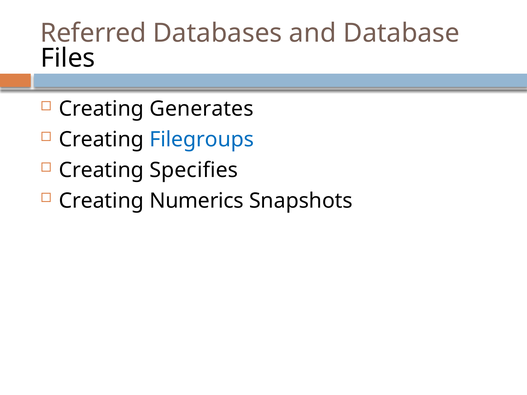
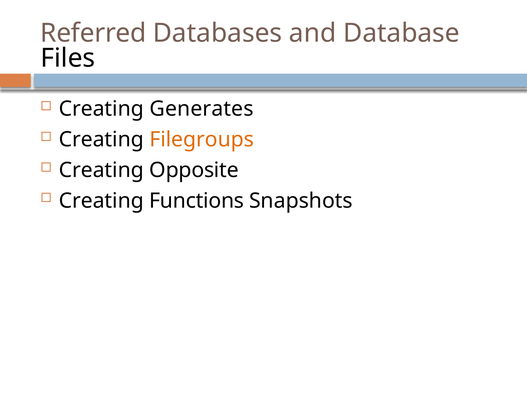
Filegroups colour: blue -> orange
Specifies: Specifies -> Opposite
Numerics: Numerics -> Functions
